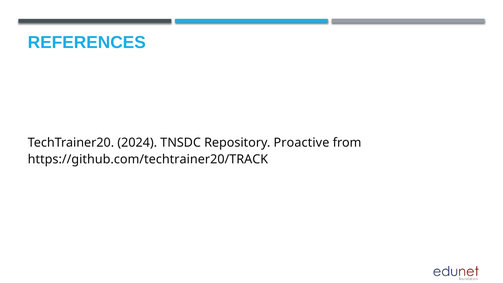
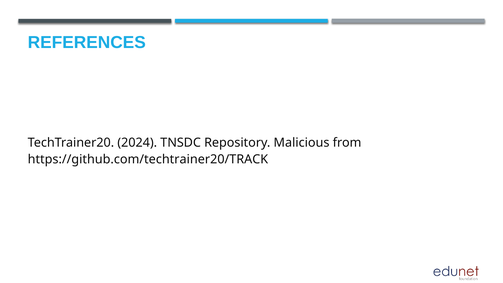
Proactive: Proactive -> Malicious
